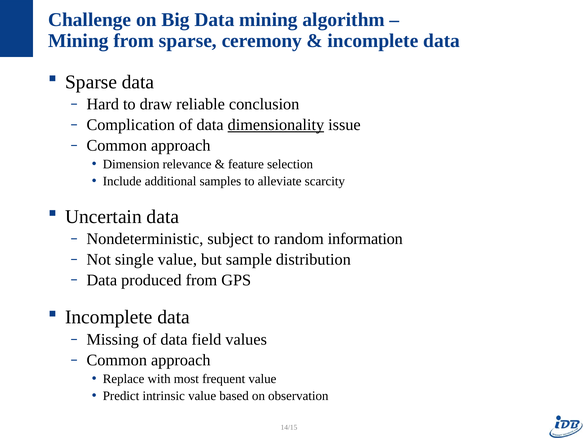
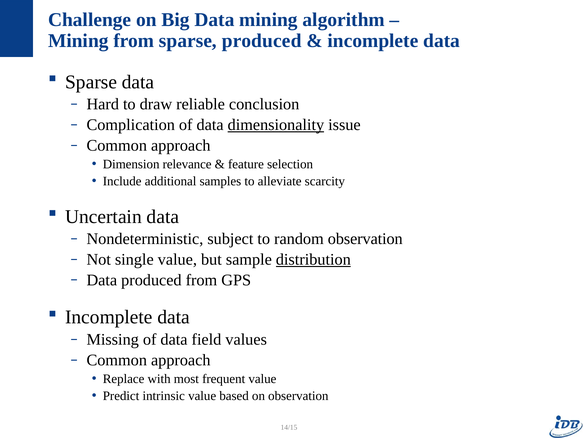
sparse ceremony: ceremony -> produced
random information: information -> observation
distribution underline: none -> present
